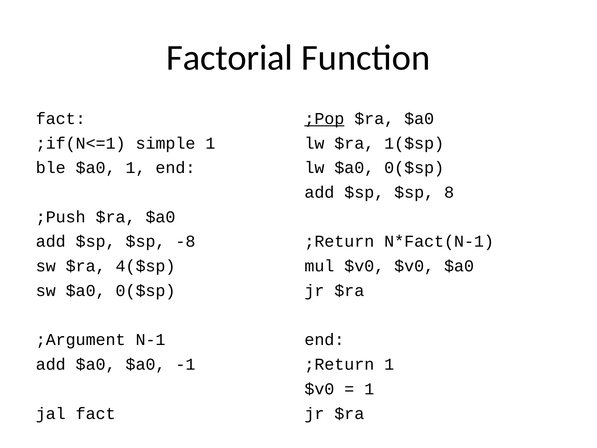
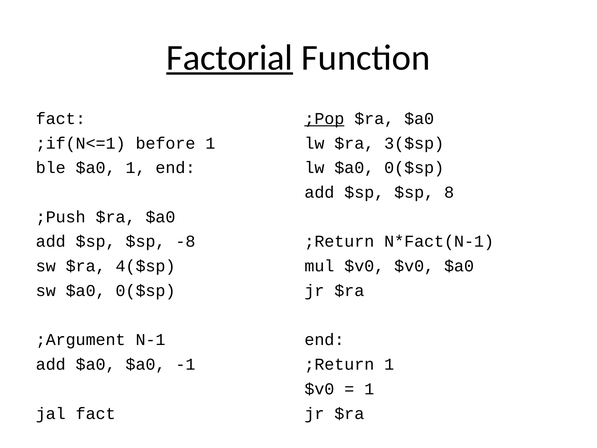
Factorial underline: none -> present
simple: simple -> before
1($sp: 1($sp -> 3($sp
